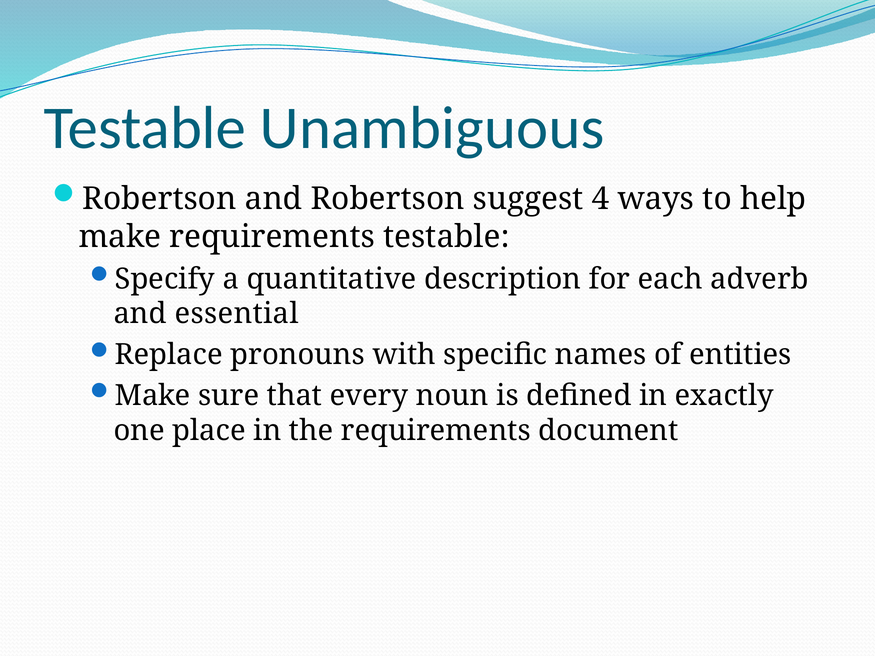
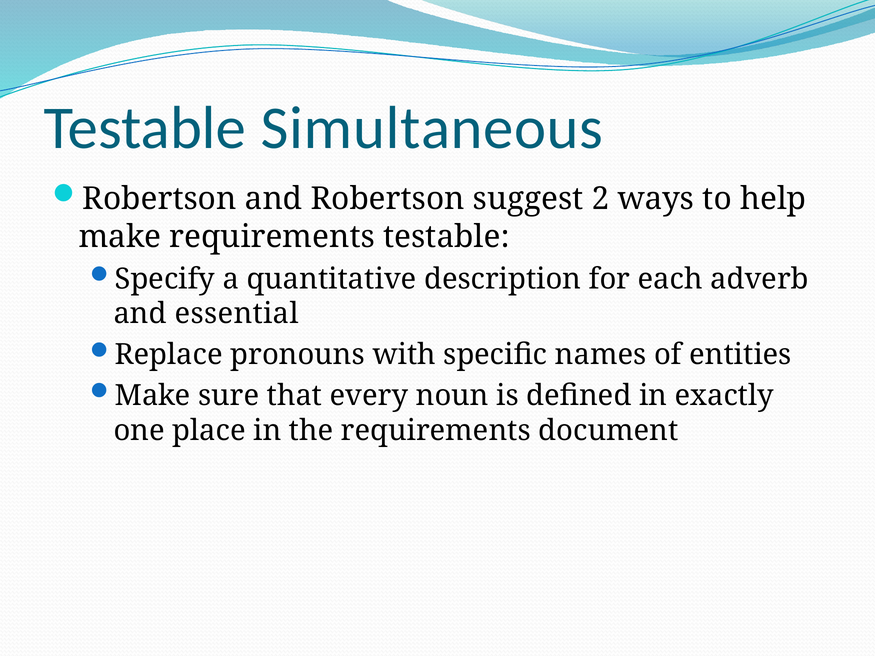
Unambiguous: Unambiguous -> Simultaneous
4: 4 -> 2
